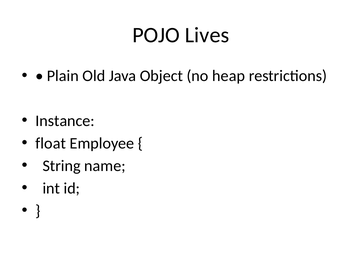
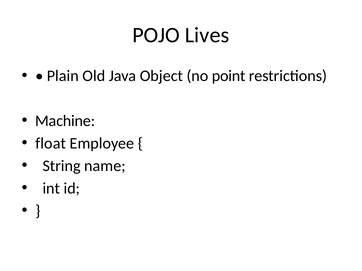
heap: heap -> point
Instance: Instance -> Machine
